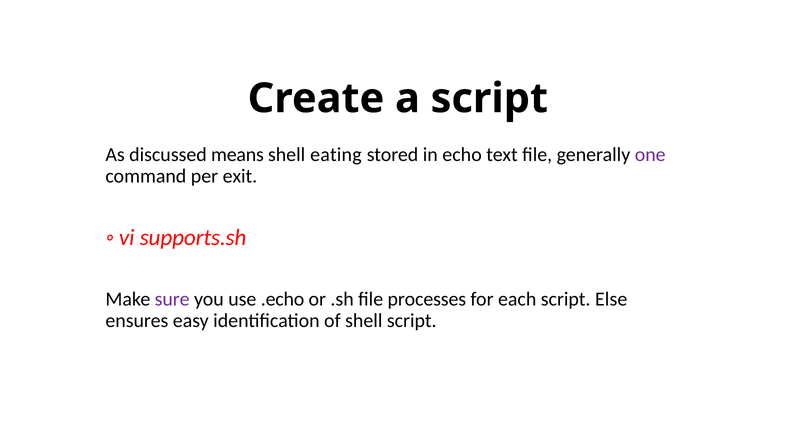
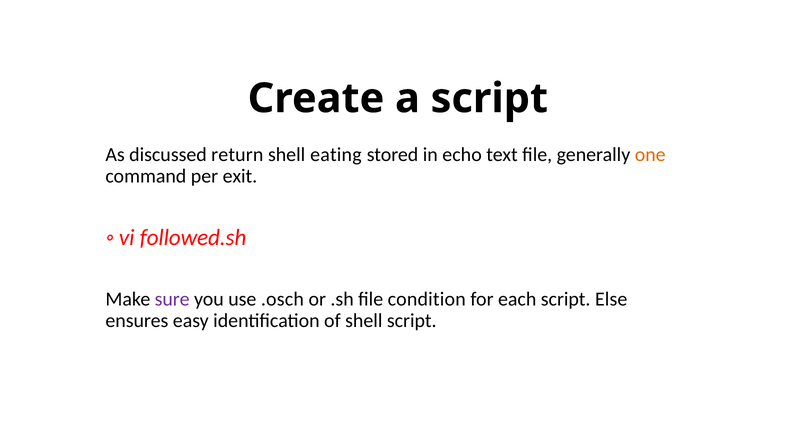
means: means -> return
one colour: purple -> orange
supports.sh: supports.sh -> followed.sh
.echo: .echo -> .osch
processes: processes -> condition
